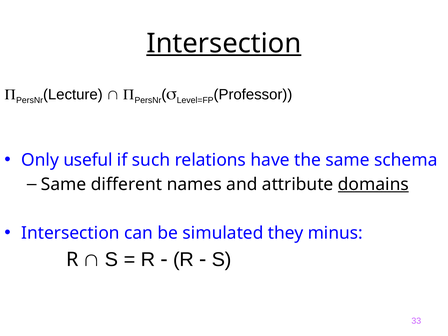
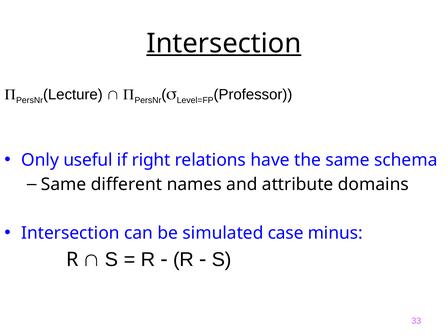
such: such -> right
domains underline: present -> none
they: they -> case
